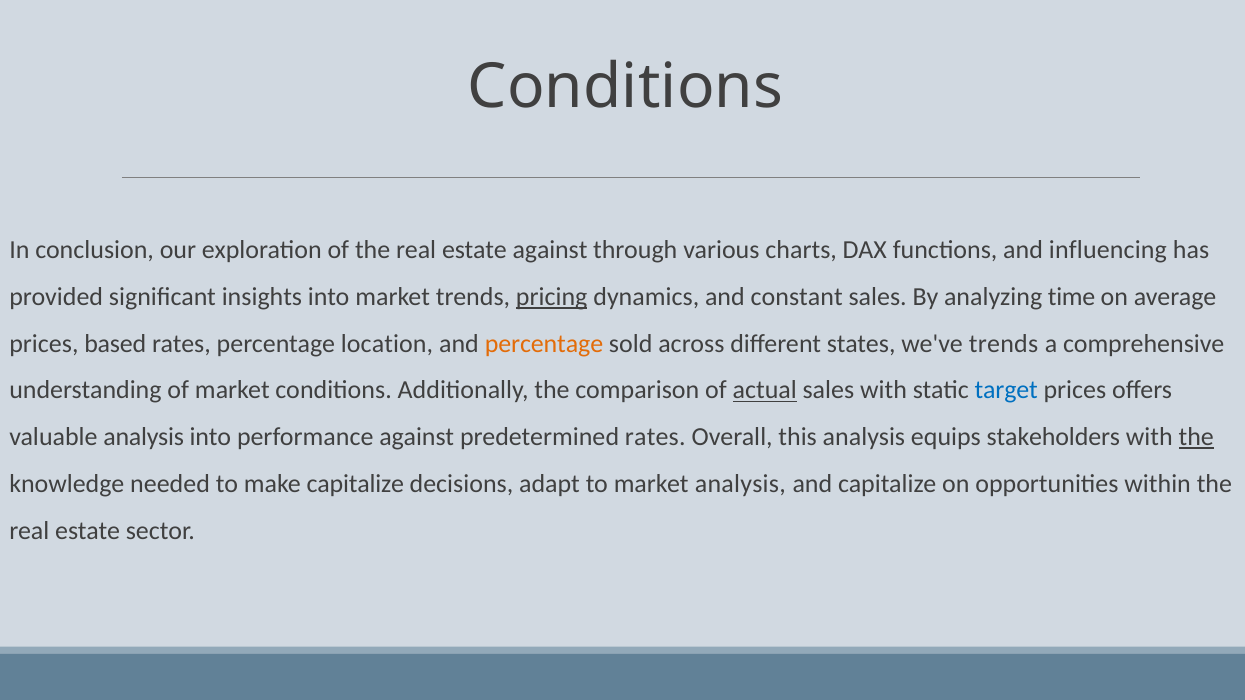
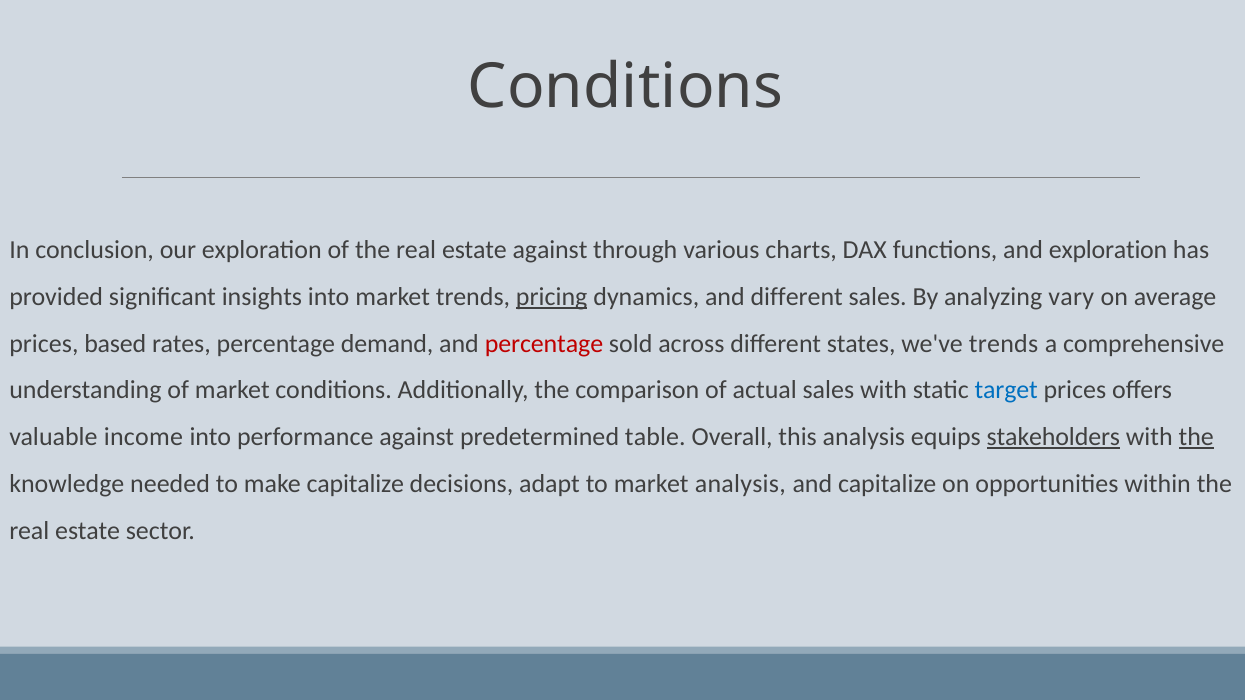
and influencing: influencing -> exploration
and constant: constant -> different
time: time -> vary
location: location -> demand
percentage at (544, 344) colour: orange -> red
actual underline: present -> none
valuable analysis: analysis -> income
predetermined rates: rates -> table
stakeholders underline: none -> present
